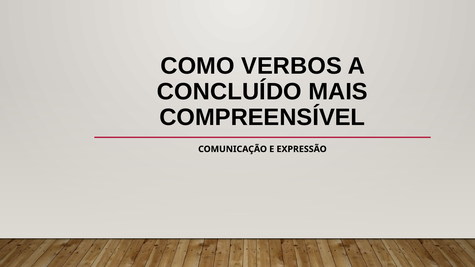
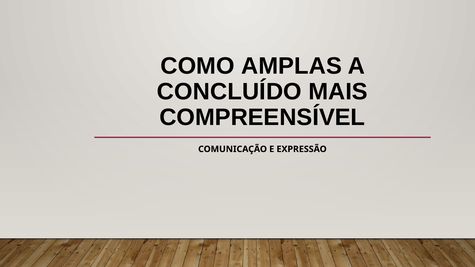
VERBOS: VERBOS -> AMPLAS
